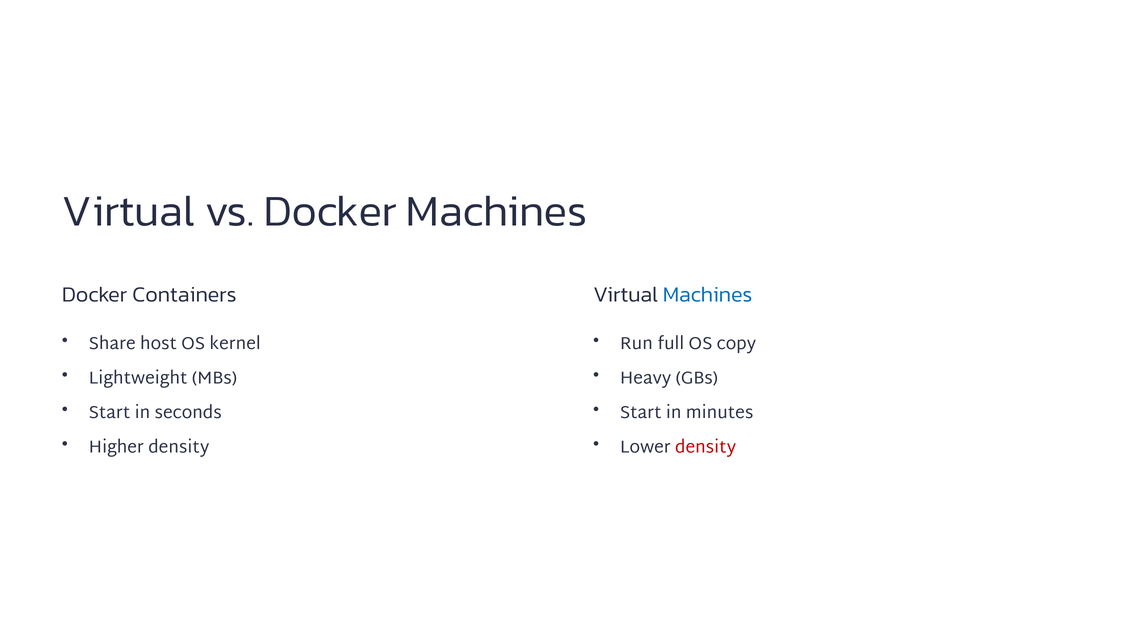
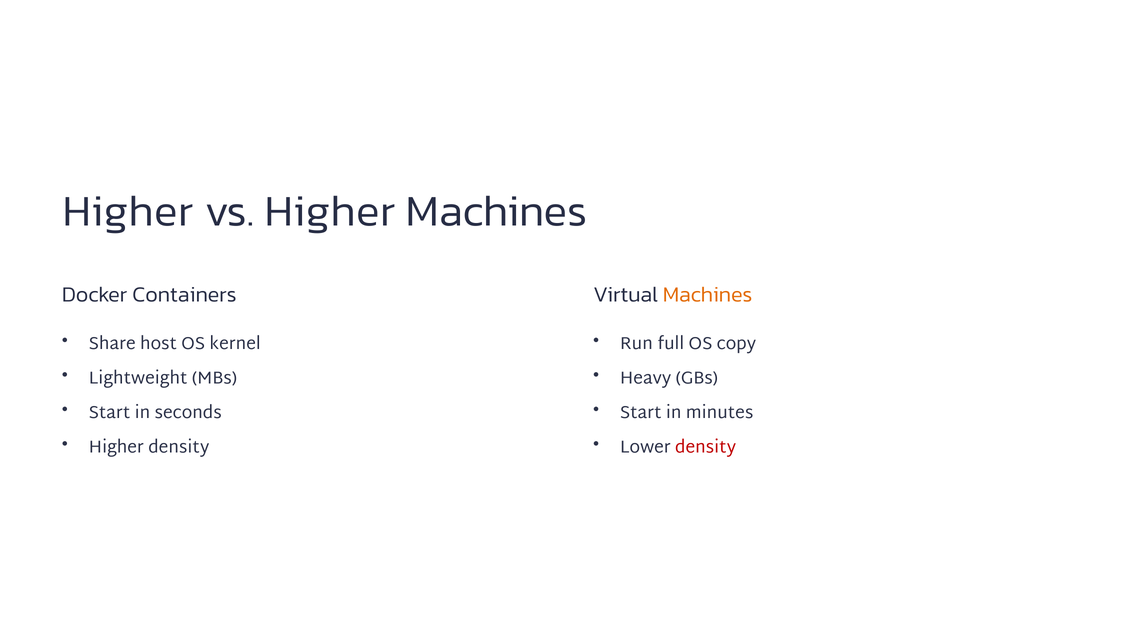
Virtual at (128, 211): Virtual -> Higher
vs Docker: Docker -> Higher
Machines at (708, 295) colour: blue -> orange
